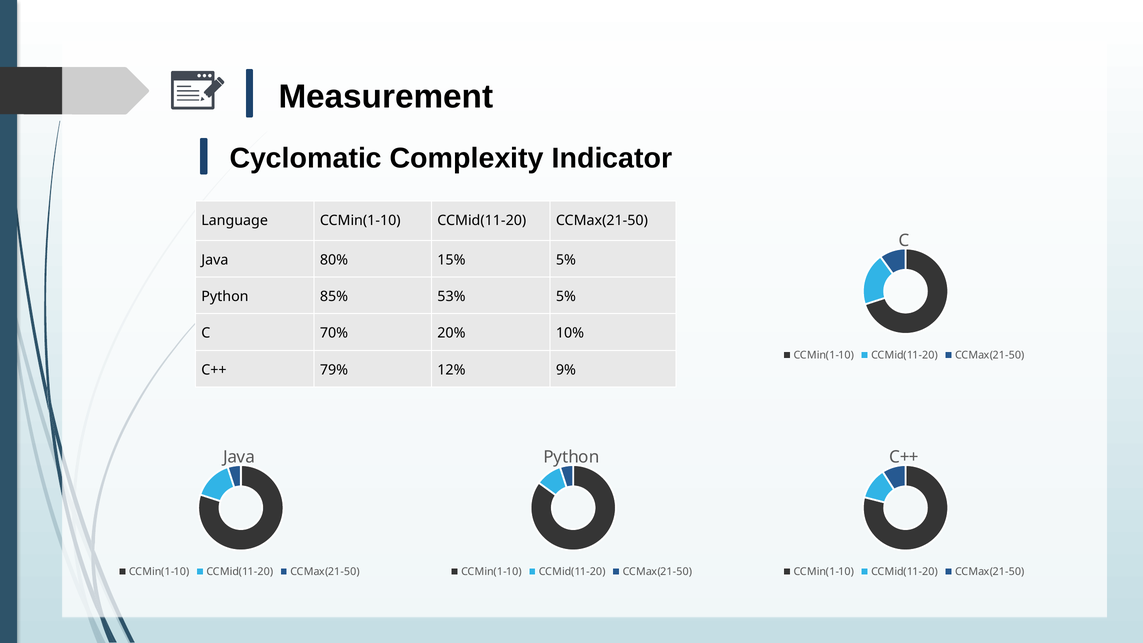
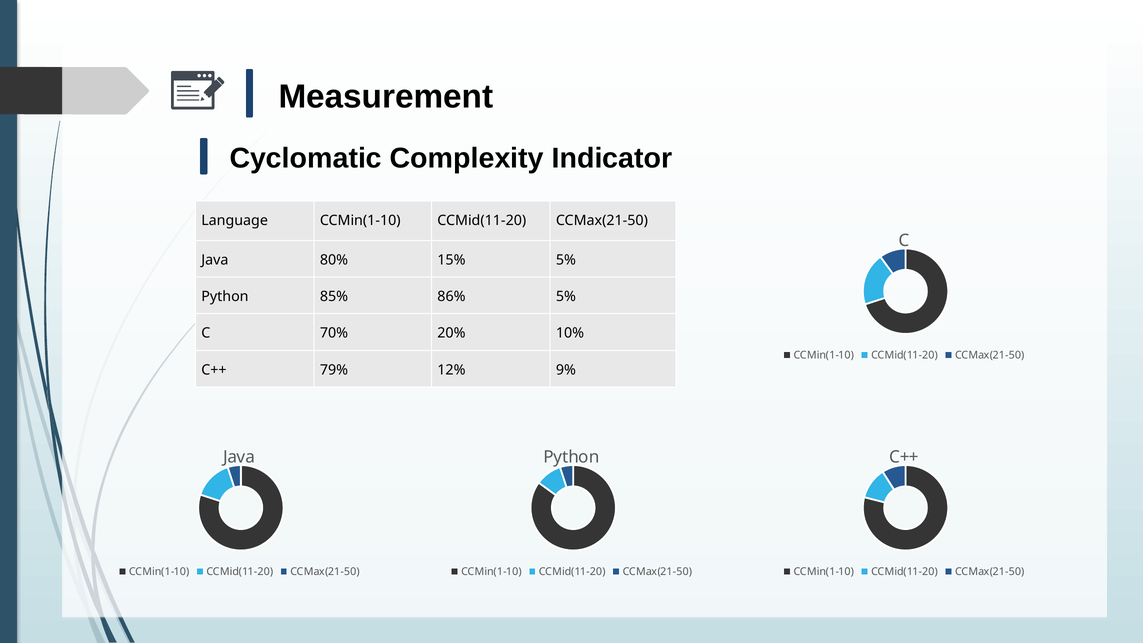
53%: 53% -> 86%
